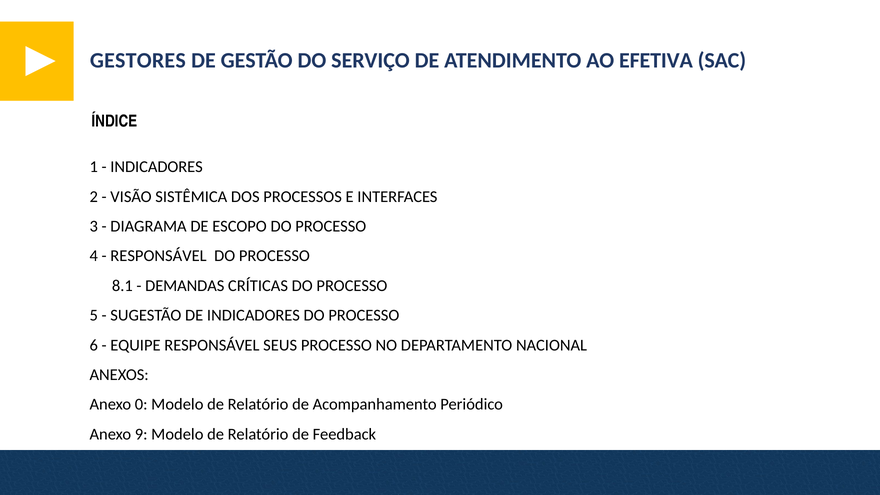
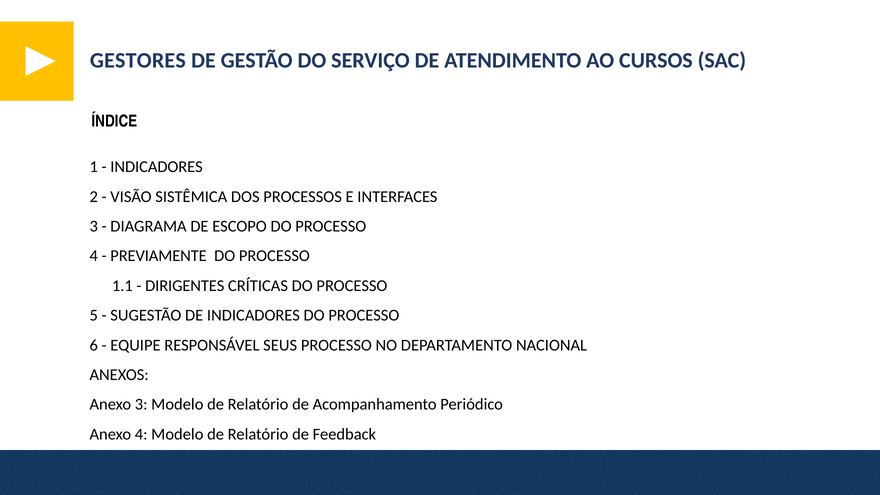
EFETIVA: EFETIVA -> CURSOS
RESPONSÁVEL at (158, 256): RESPONSÁVEL -> PREVIAMENTE
8.1: 8.1 -> 1.1
DEMANDAS: DEMANDAS -> DIRIGENTES
Anexo 0: 0 -> 3
Anexo 9: 9 -> 4
